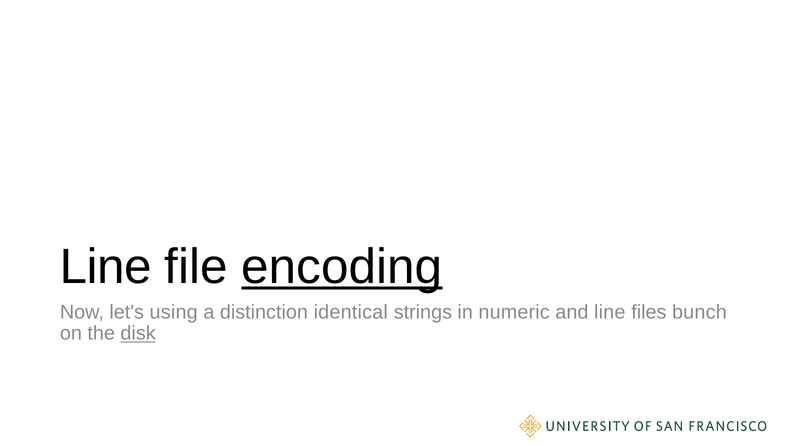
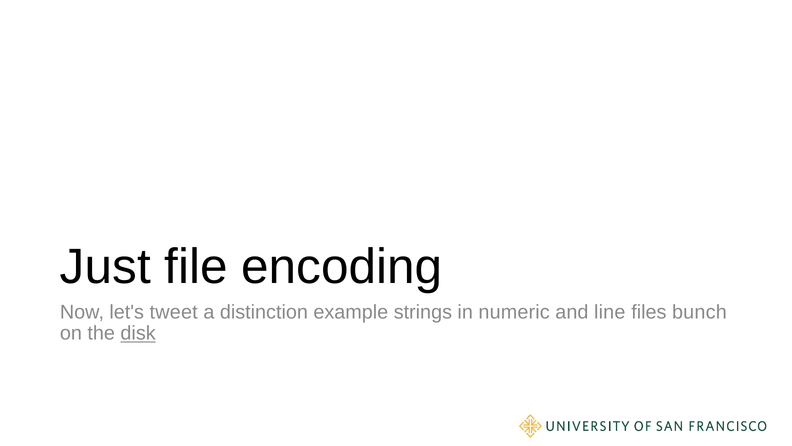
Line at (106, 266): Line -> Just
encoding underline: present -> none
using: using -> tweet
identical: identical -> example
